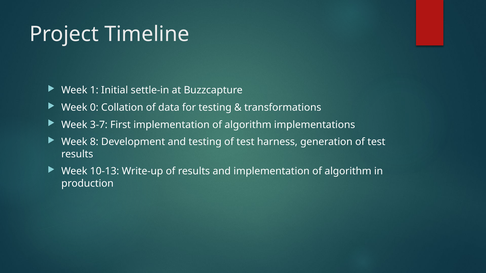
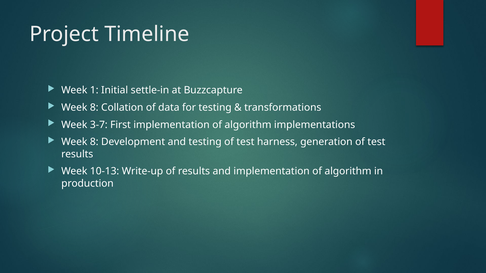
0 at (94, 108): 0 -> 8
